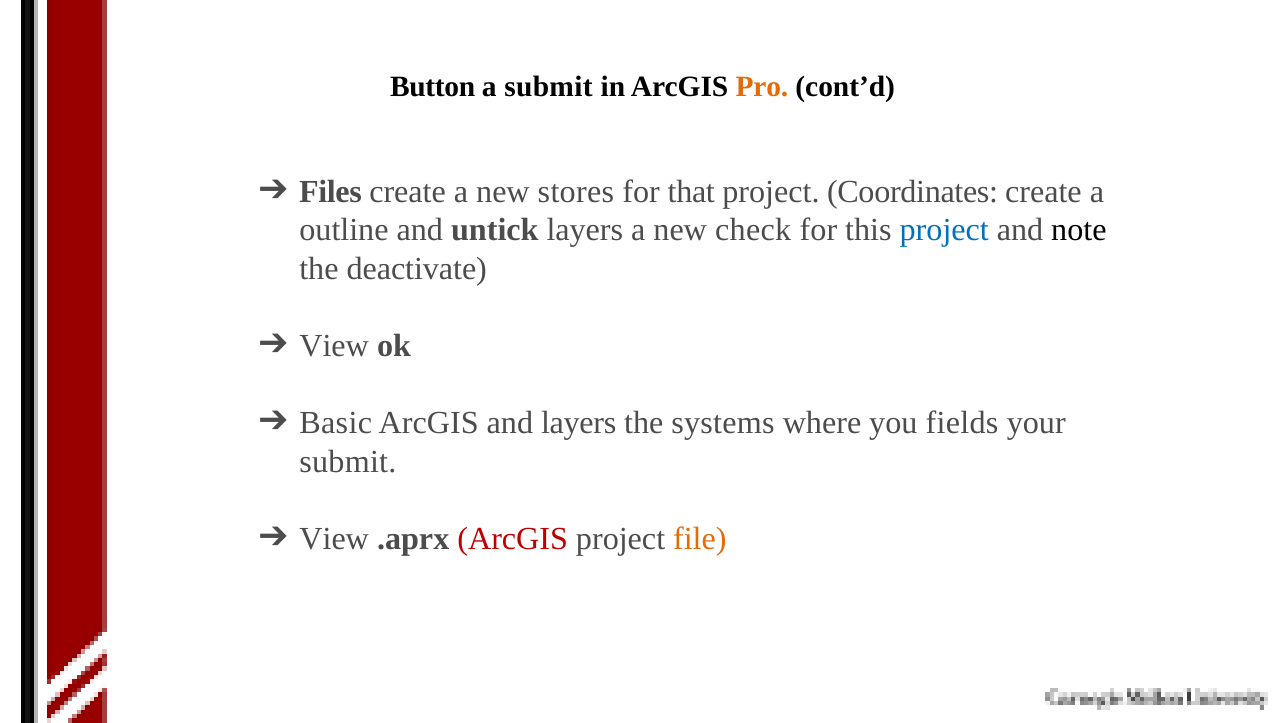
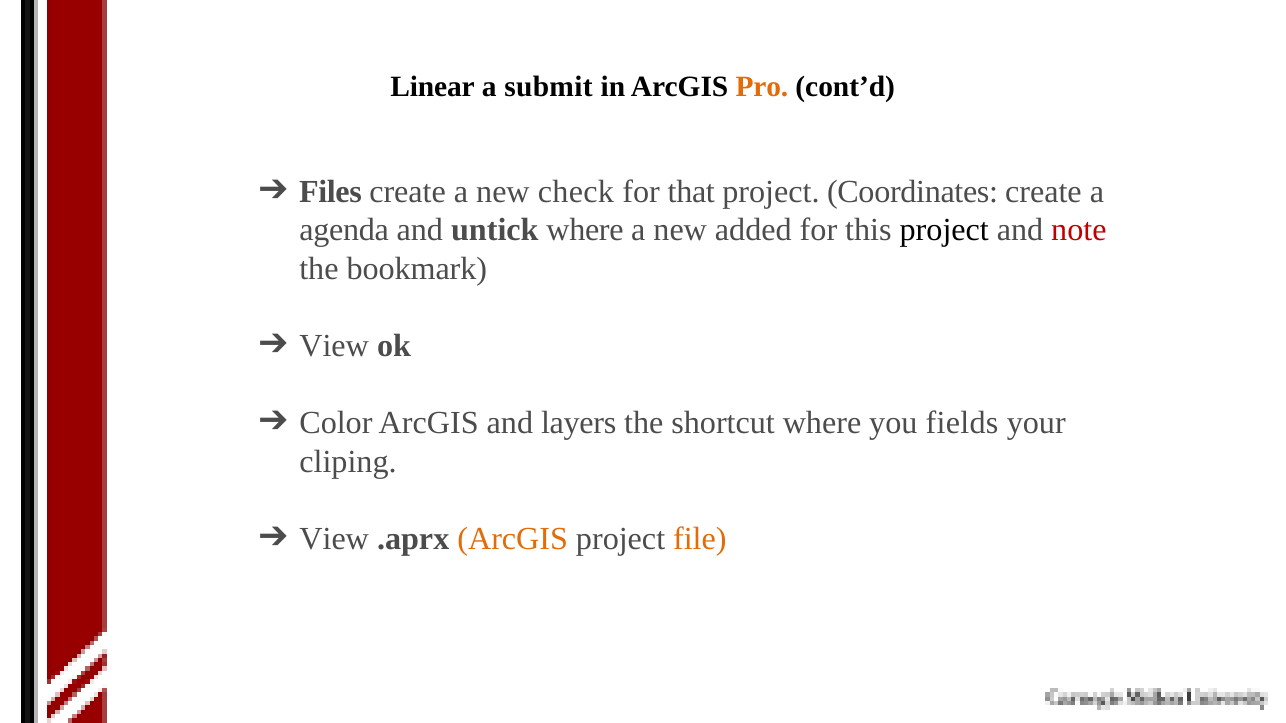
Button: Button -> Linear
stores: stores -> check
outline: outline -> agenda
untick layers: layers -> where
check: check -> added
project at (944, 230) colour: blue -> black
note colour: black -> red
deactivate: deactivate -> bookmark
Basic: Basic -> Color
systems: systems -> shortcut
submit at (348, 462): submit -> cliping
ArcGIS at (513, 539) colour: red -> orange
